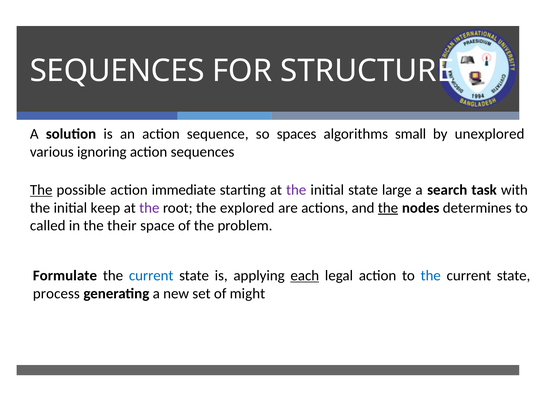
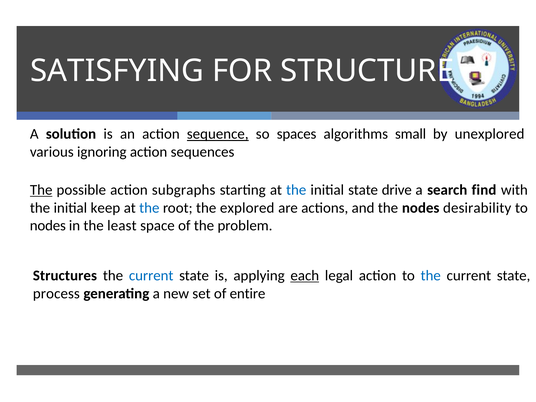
SEQUENCES at (117, 71): SEQUENCES -> SATISFYING
sequence underline: none -> present
immediate: immediate -> subgraphs
the at (296, 190) colour: purple -> blue
large: large -> drive
task: task -> find
the at (149, 208) colour: purple -> blue
the at (388, 208) underline: present -> none
determines: determines -> desirability
called at (48, 226): called -> nodes
their: their -> least
Formulate: Formulate -> Structures
might: might -> entire
